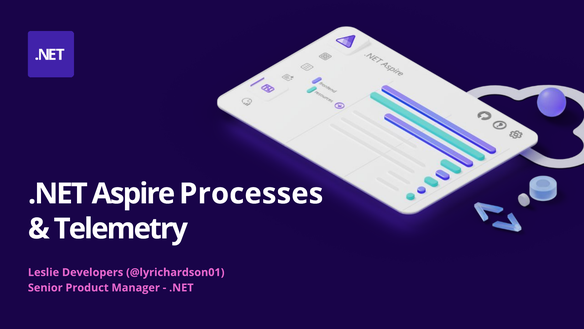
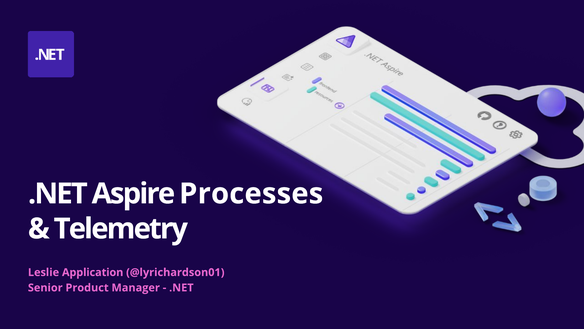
Developers: Developers -> Application
